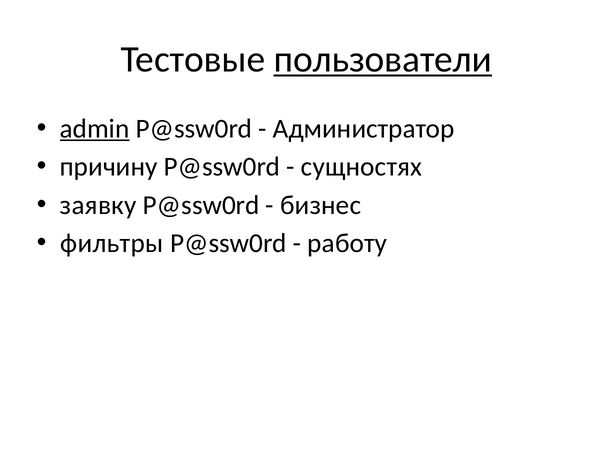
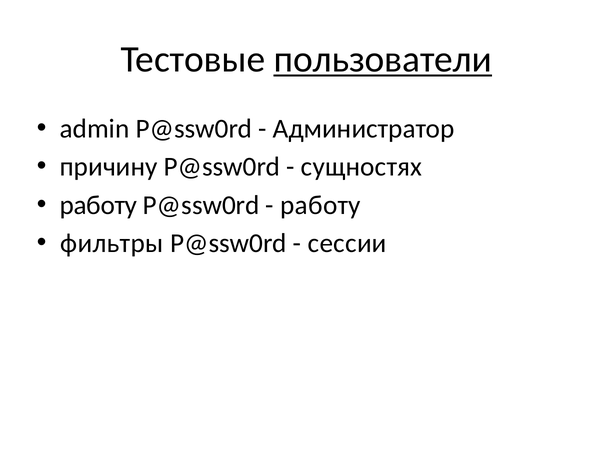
admin underline: present -> none
заявку at (98, 205): заявку -> работу
бизнес at (321, 205): бизнес -> работу
работу: работу -> сессии
